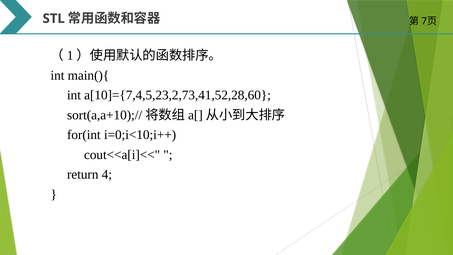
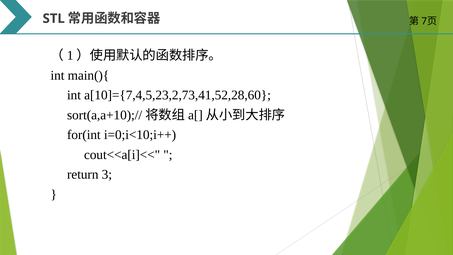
4: 4 -> 3
